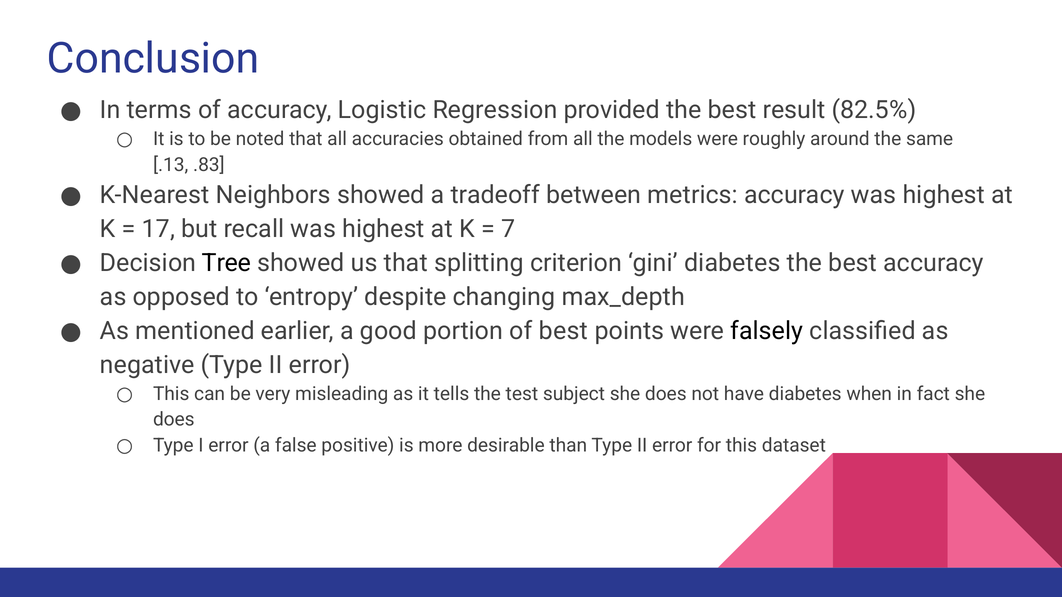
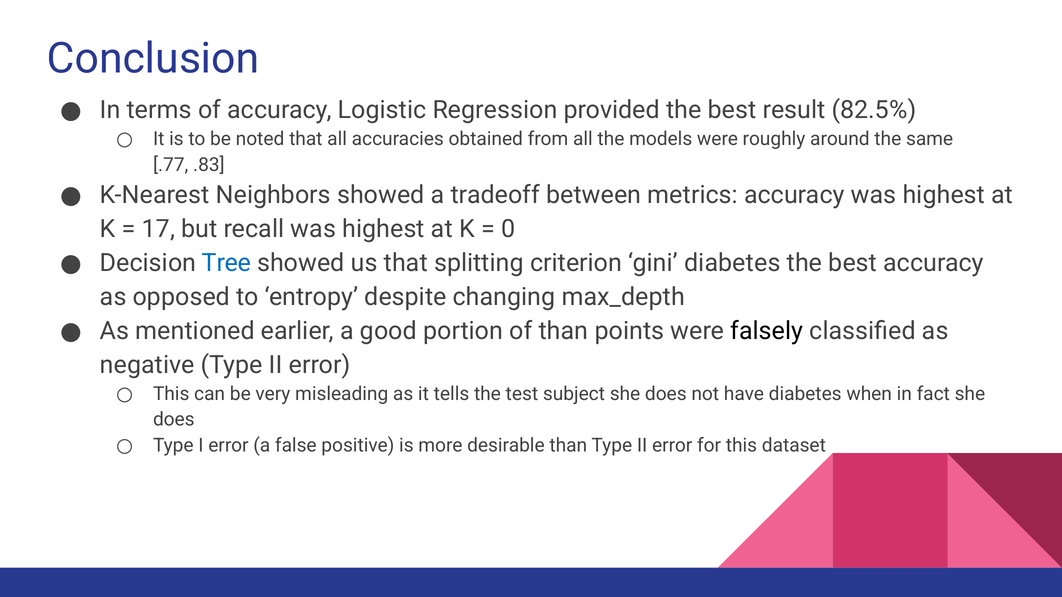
.13: .13 -> .77
7: 7 -> 0
Tree colour: black -> blue
of best: best -> than
